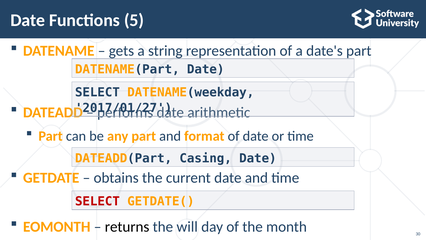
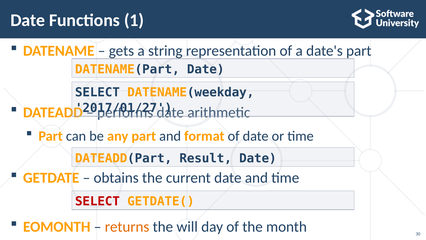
5: 5 -> 1
Casing: Casing -> Result
returns colour: black -> orange
